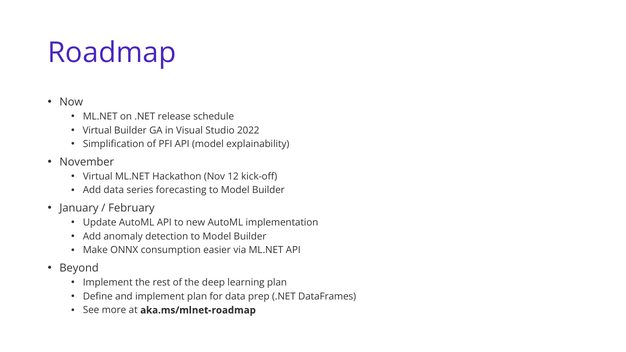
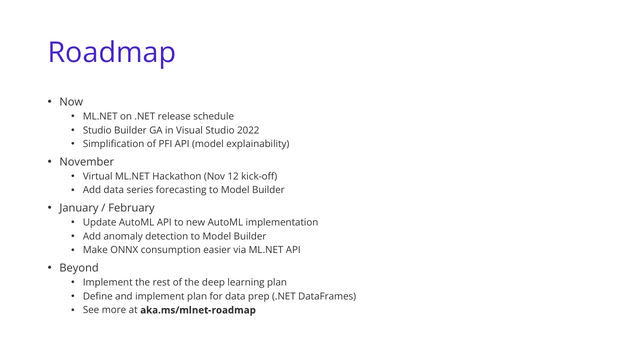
Virtual at (97, 130): Virtual -> Studio
